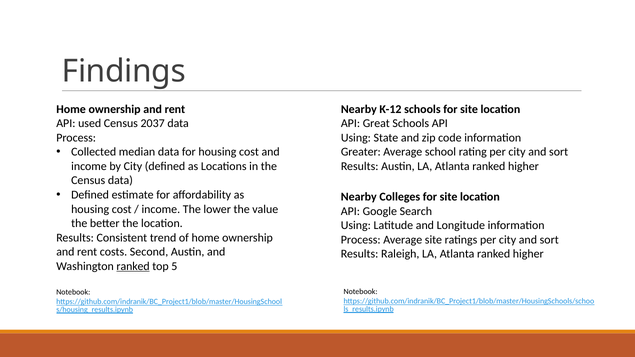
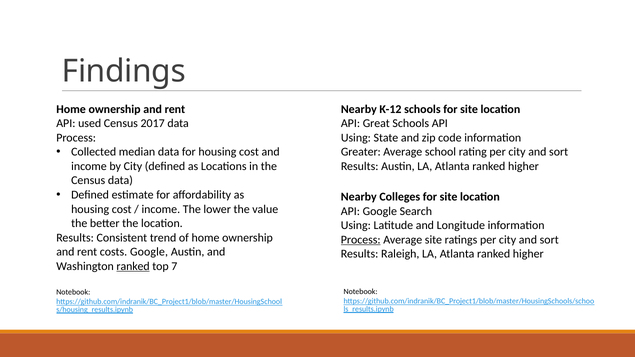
2037: 2037 -> 2017
Process at (361, 240) underline: none -> present
costs Second: Second -> Google
5: 5 -> 7
